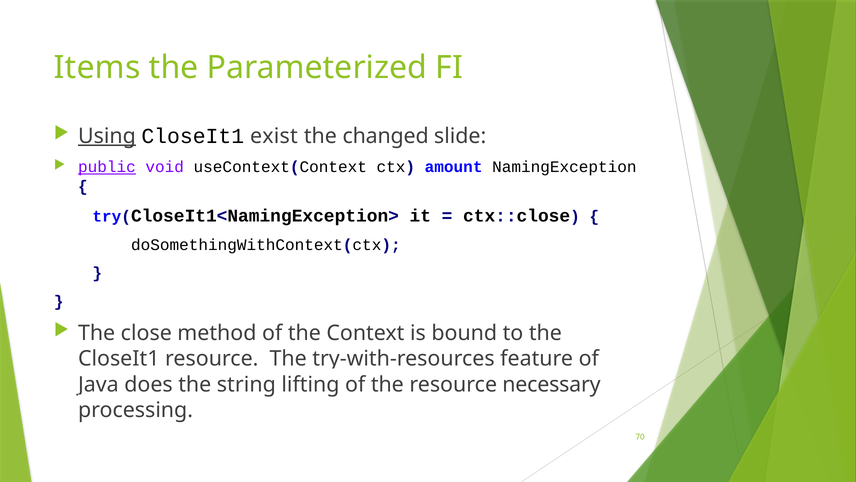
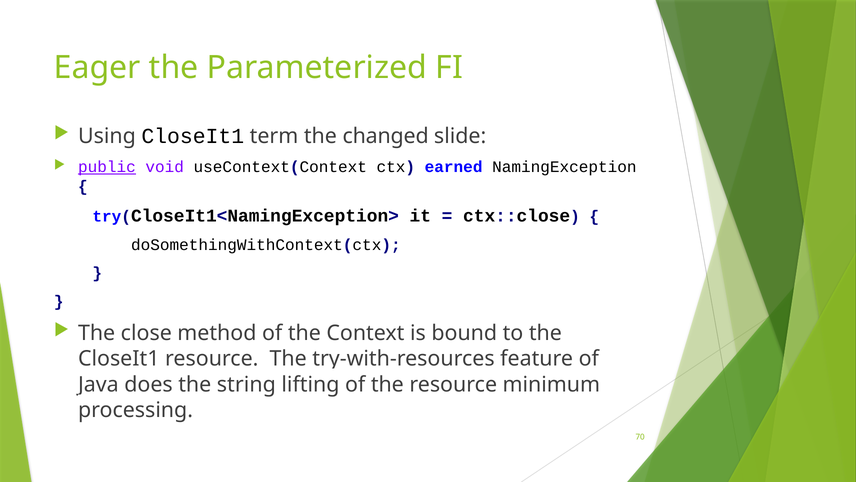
Items: Items -> Eager
Using underline: present -> none
exist: exist -> term
amount: amount -> earned
necessary: necessary -> minimum
